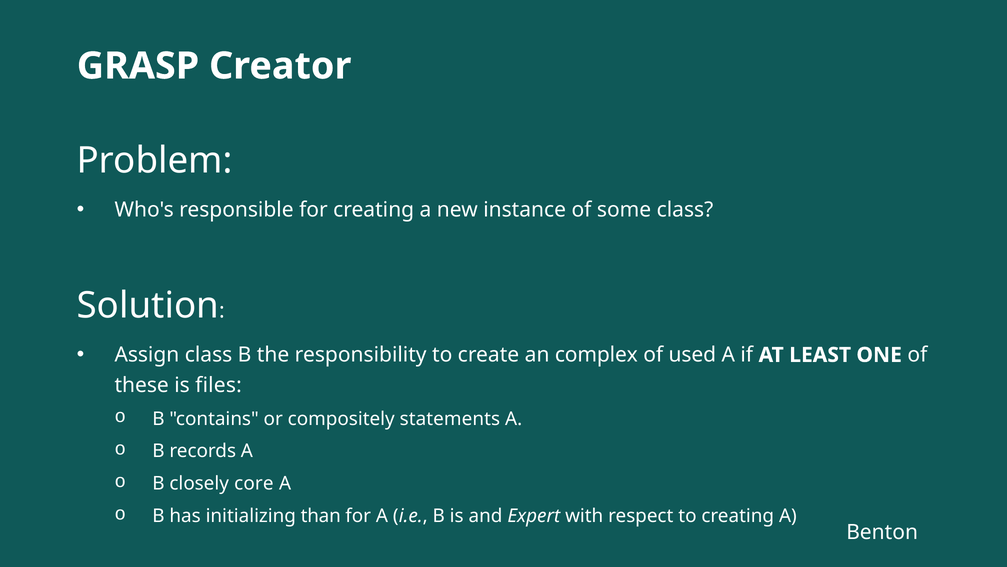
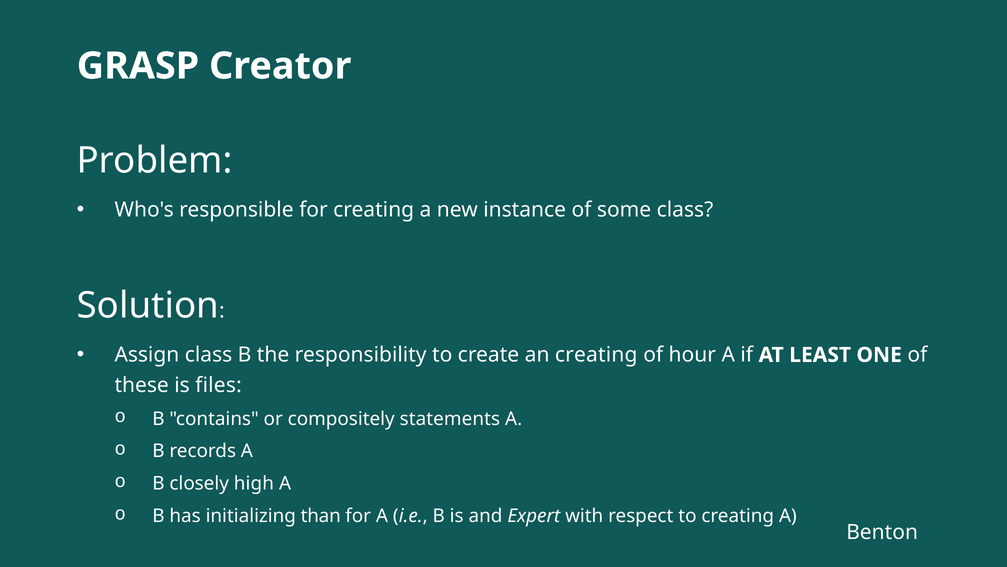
an complex: complex -> creating
used: used -> hour
core: core -> high
